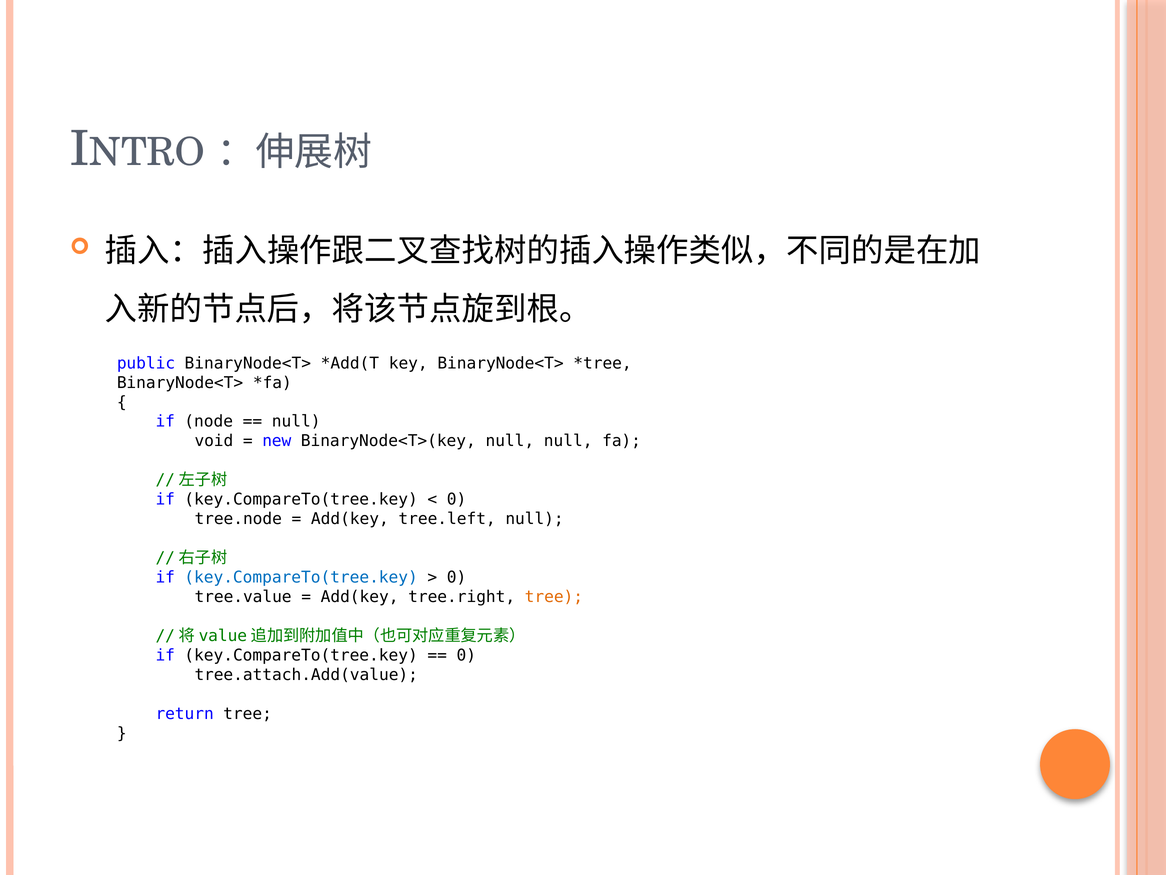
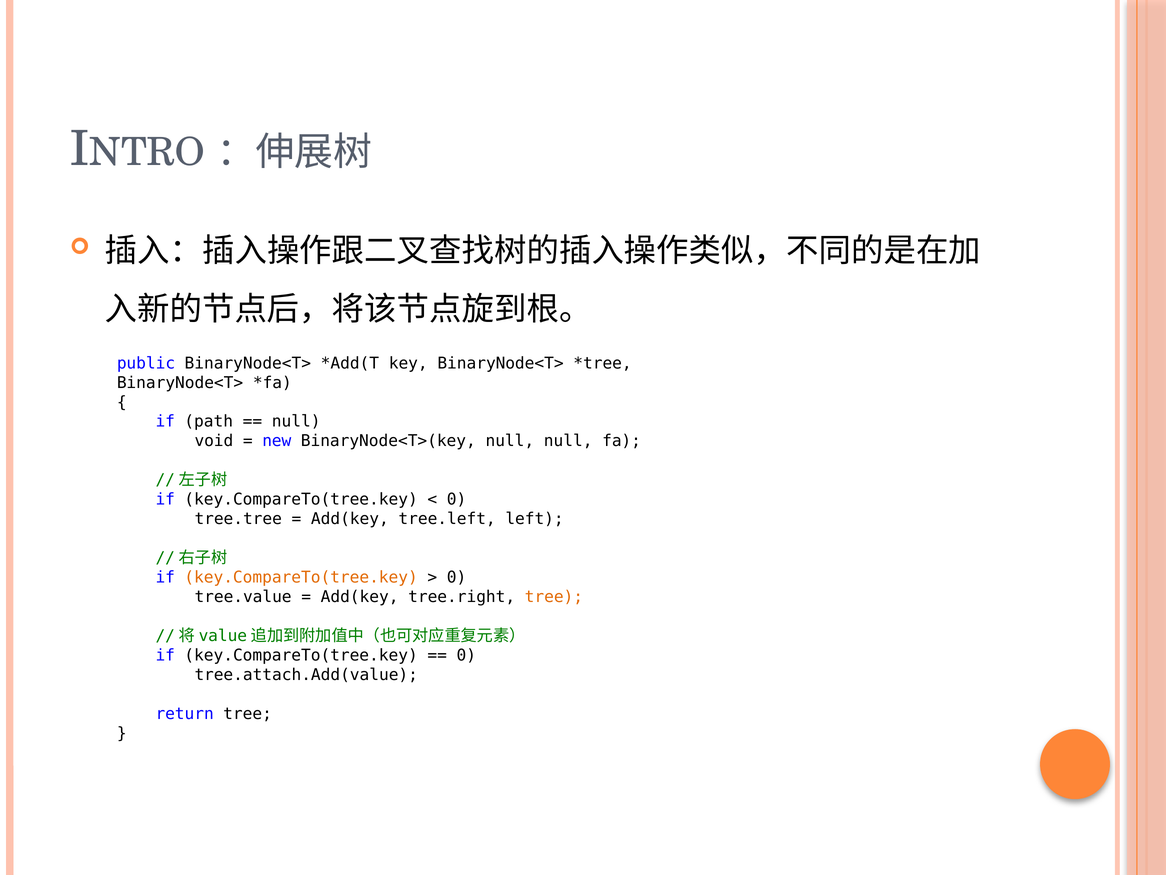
node: node -> path
tree.node: tree.node -> tree.tree
tree.left null: null -> left
key.CompareTo(tree.key at (301, 577) colour: blue -> orange
